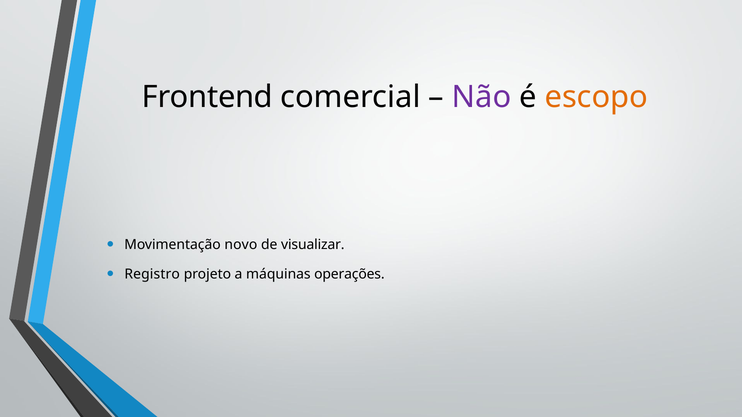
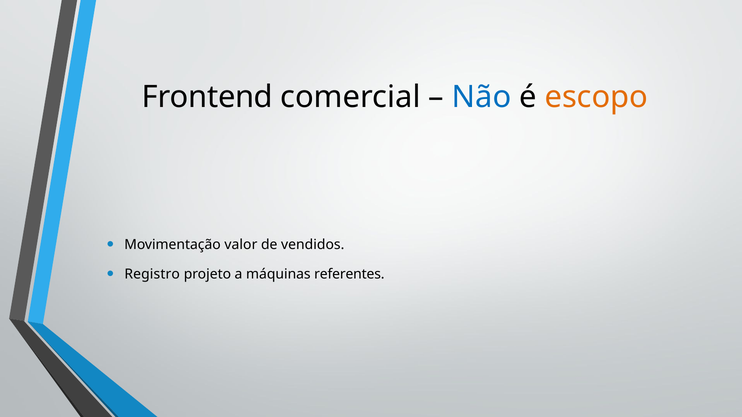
Não colour: purple -> blue
novo: novo -> valor
visualizar: visualizar -> vendidos
operações: operações -> referentes
